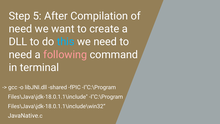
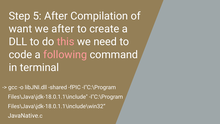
need at (20, 29): need -> want
we want: want -> after
this colour: light blue -> pink
need at (20, 55): need -> code
